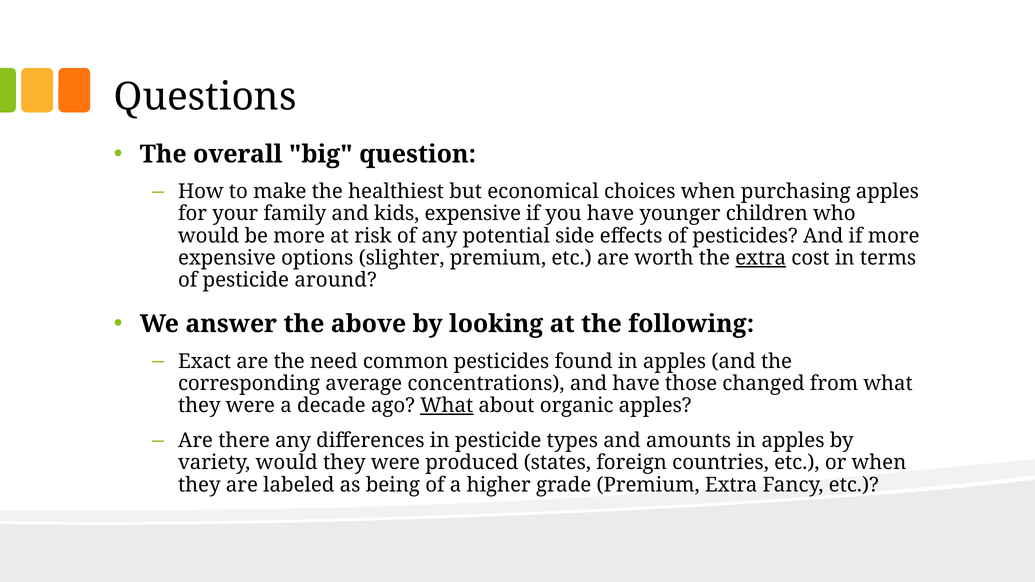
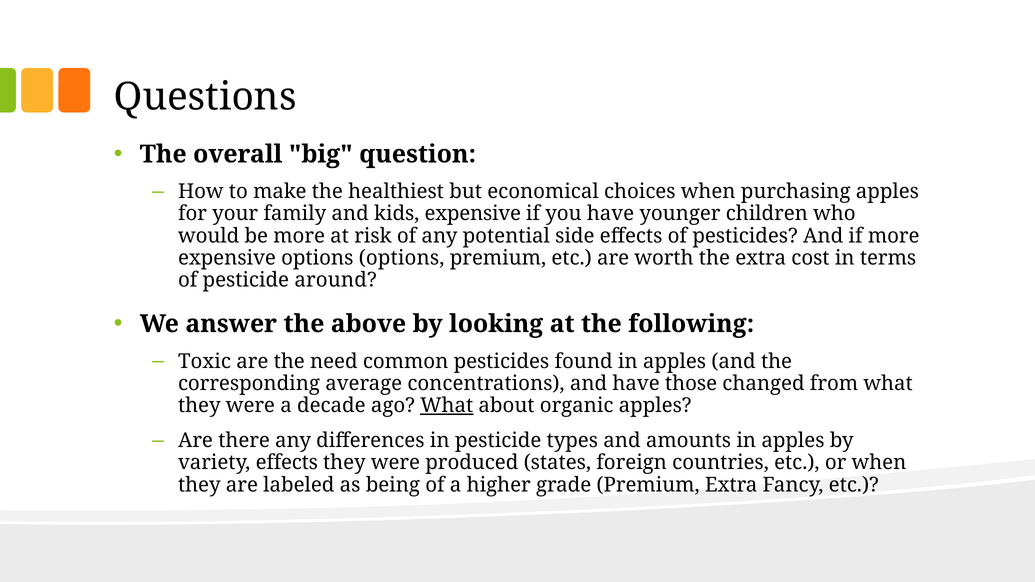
options slighter: slighter -> options
extra at (761, 258) underline: present -> none
Exact: Exact -> Toxic
variety would: would -> effects
